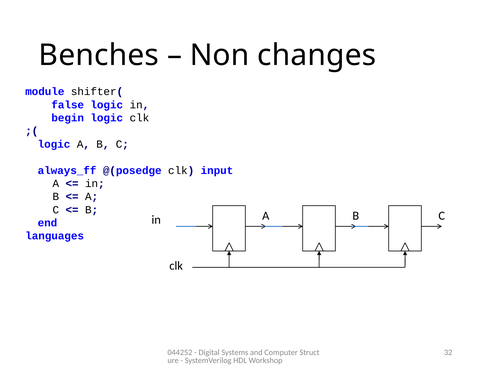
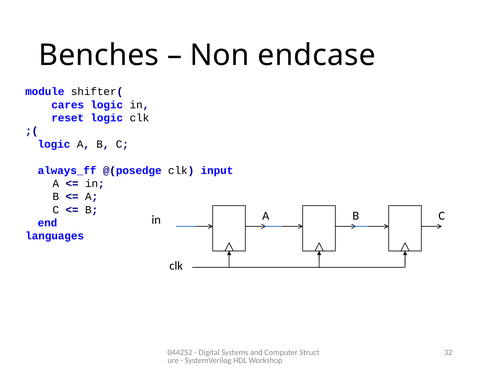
changes: changes -> endcase
false: false -> cares
begin: begin -> reset
